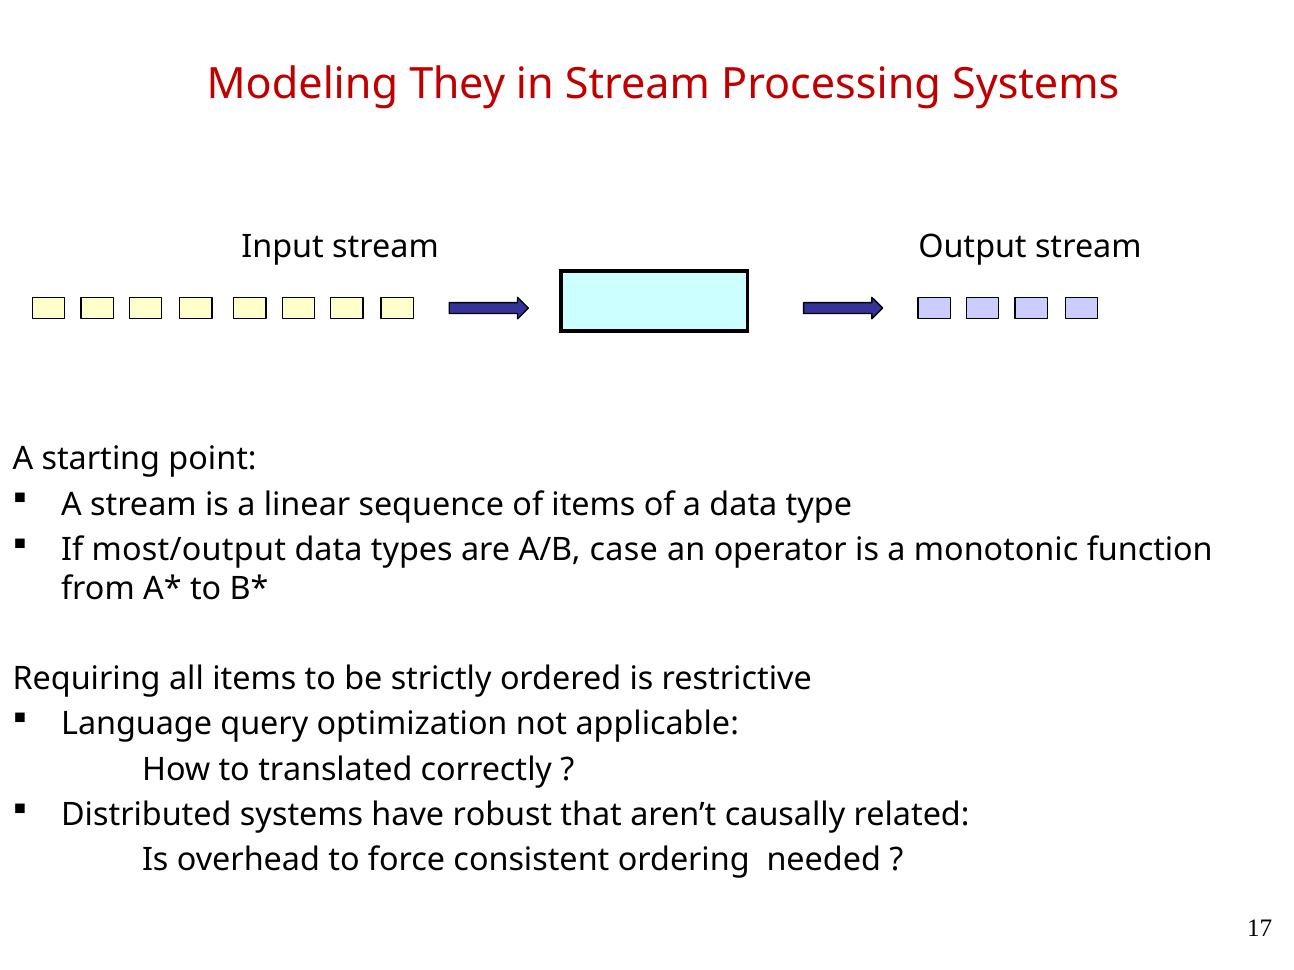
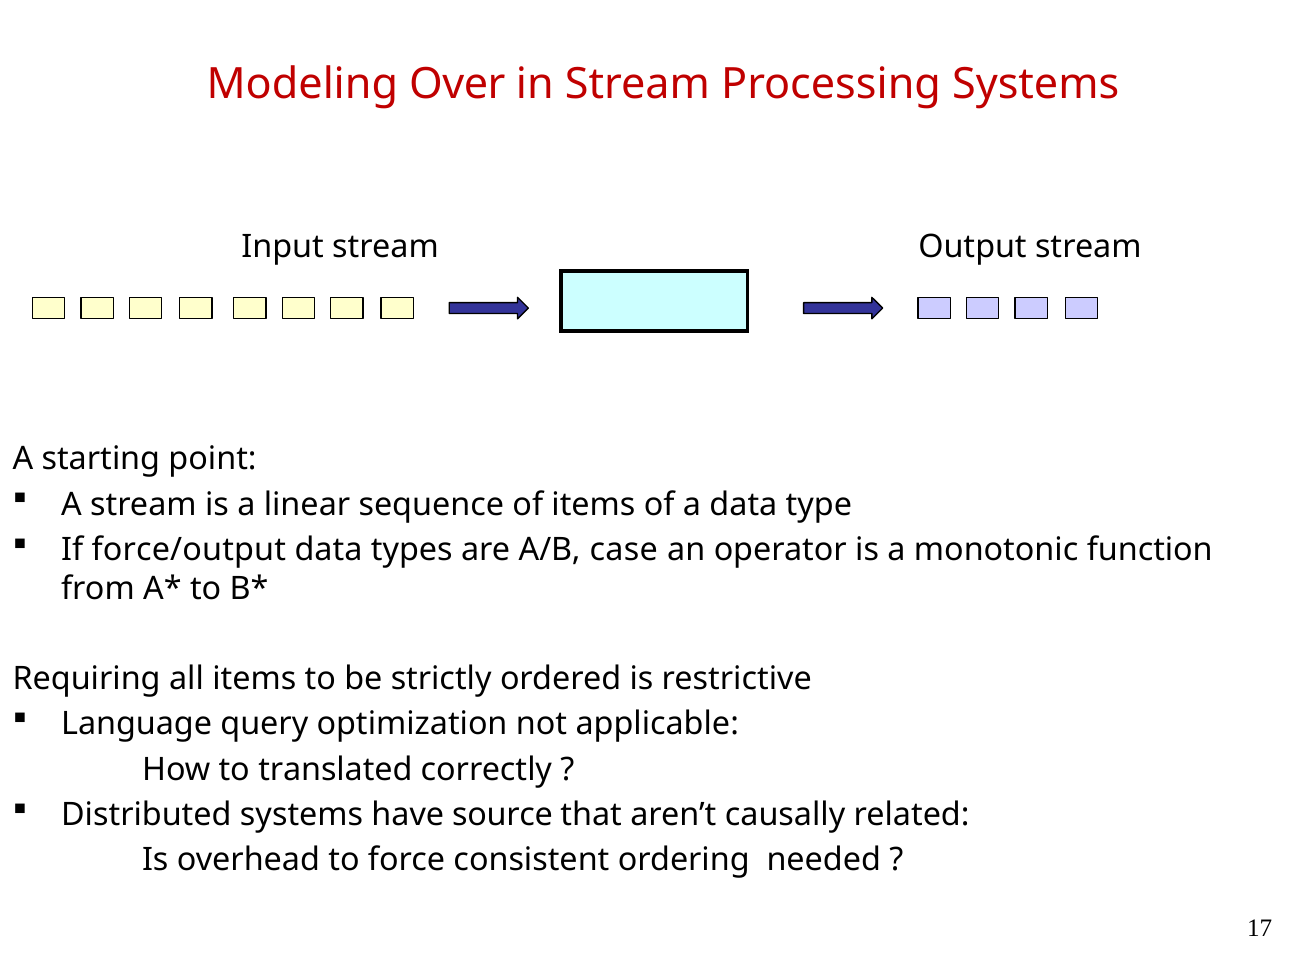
They: They -> Over
most/output: most/output -> force/output
robust: robust -> source
